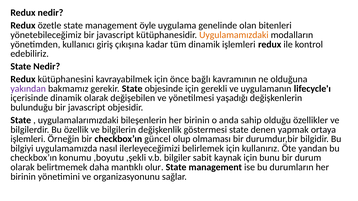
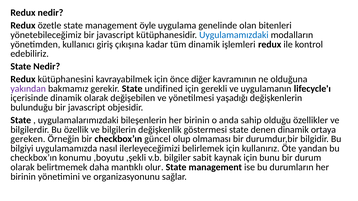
Uygulamamızdaki colour: orange -> blue
bağlı: bağlı -> diğer
objesinde: objesinde -> undifined
denen yapmak: yapmak -> dinamik
işlemleri at (28, 139): işlemleri -> gereken
